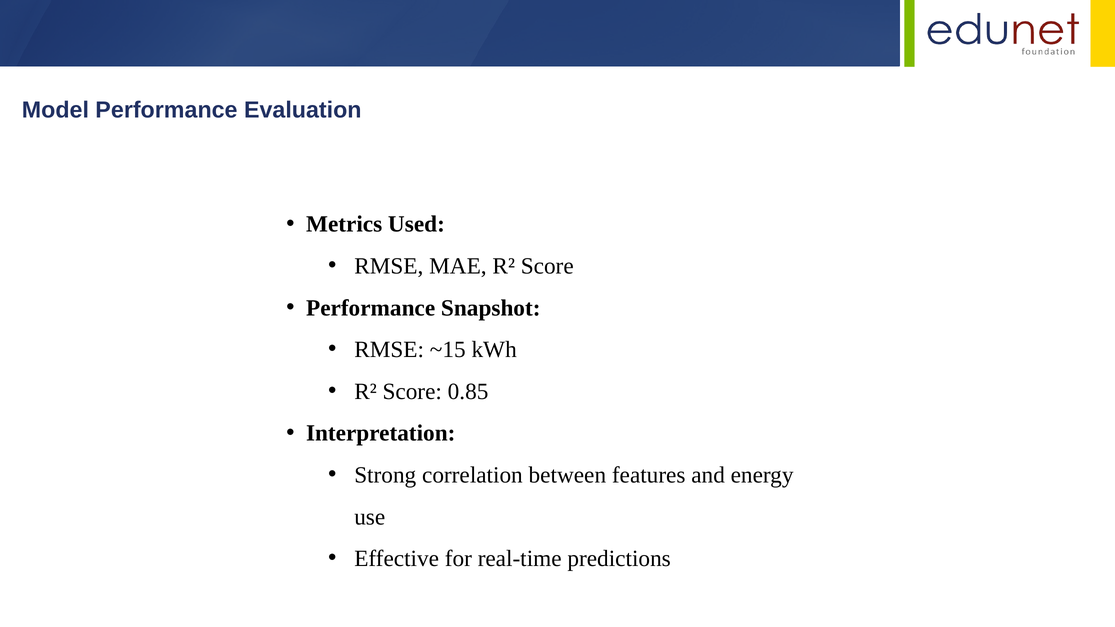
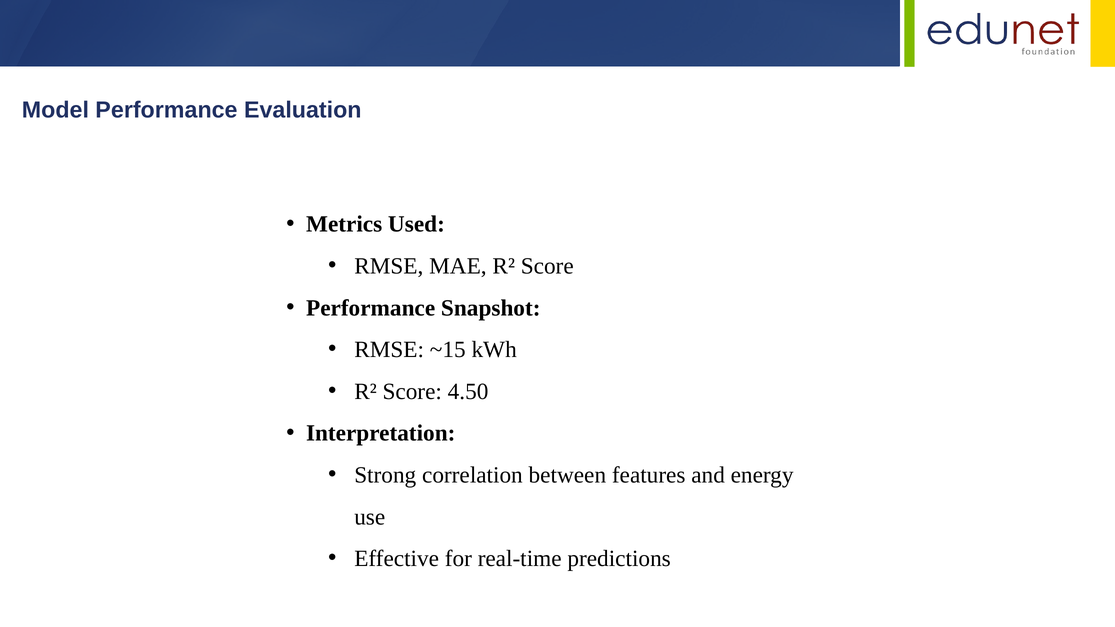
0.85: 0.85 -> 4.50
